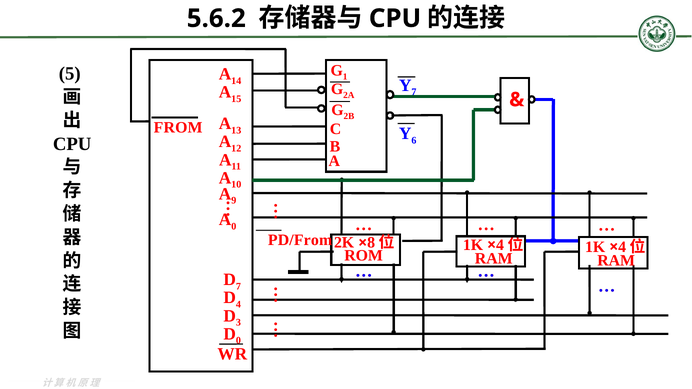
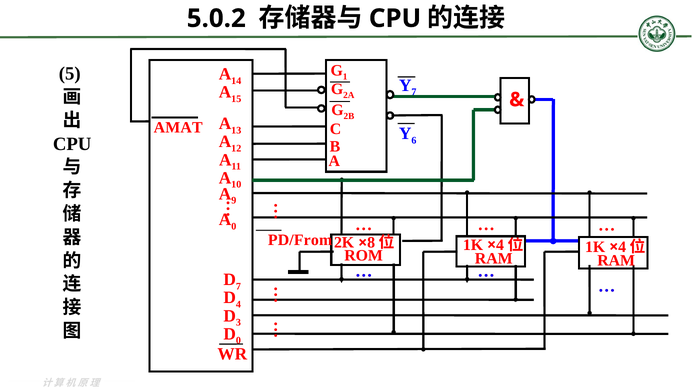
5.6.2: 5.6.2 -> 5.0.2
FROM: FROM -> AMAT
